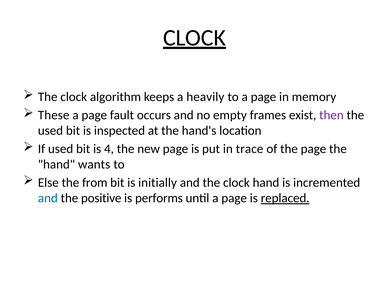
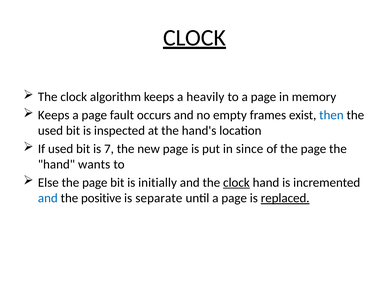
These at (54, 115): These -> Keeps
then colour: purple -> blue
4: 4 -> 7
trace: trace -> since
Else the from: from -> page
clock at (236, 182) underline: none -> present
performs: performs -> separate
